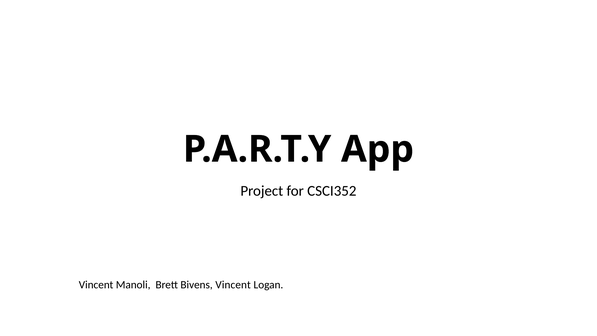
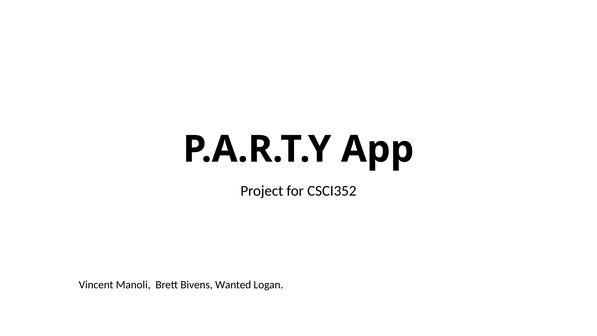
Bivens Vincent: Vincent -> Wanted
